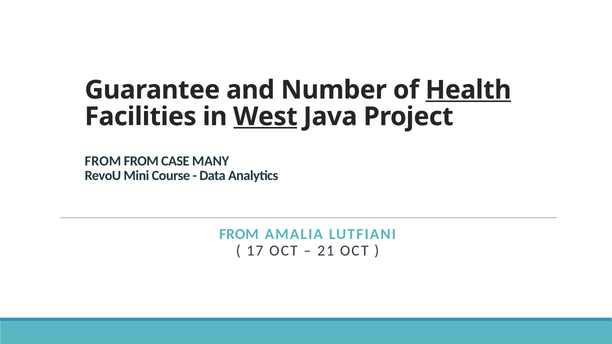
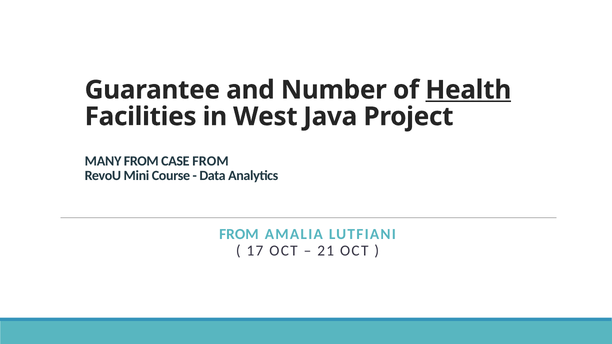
West underline: present -> none
FROM at (103, 161): FROM -> MANY
CASE MANY: MANY -> FROM
